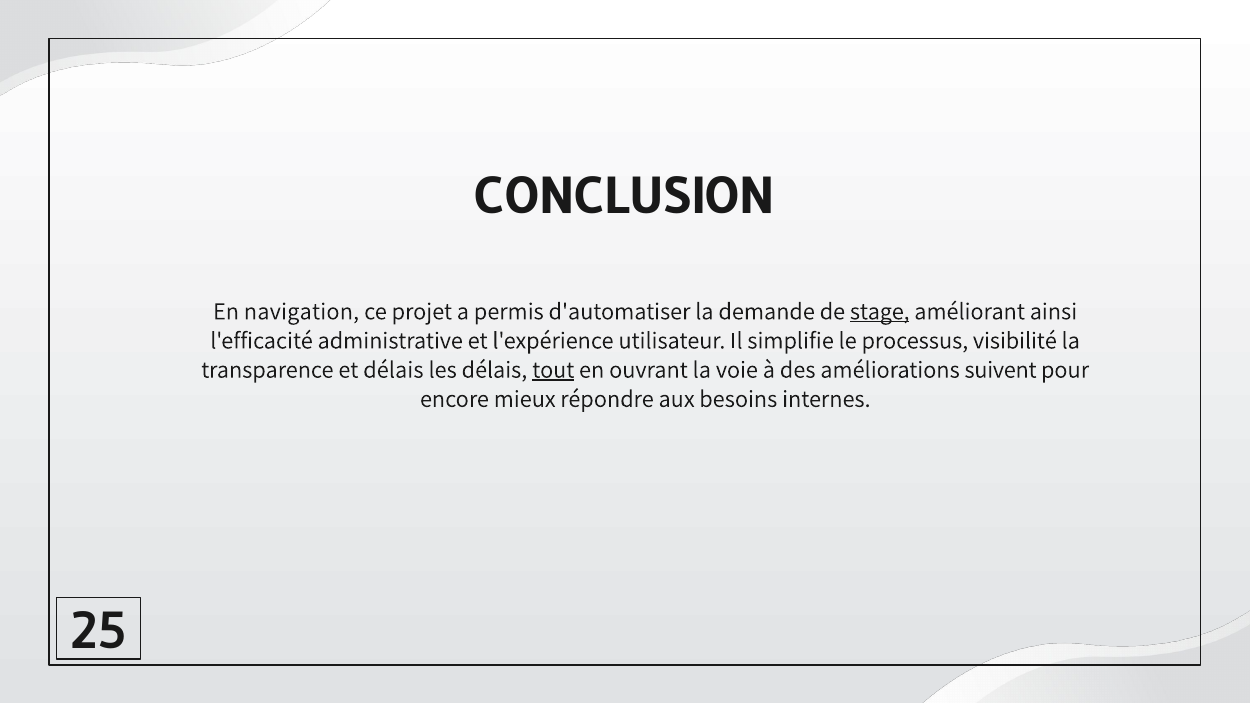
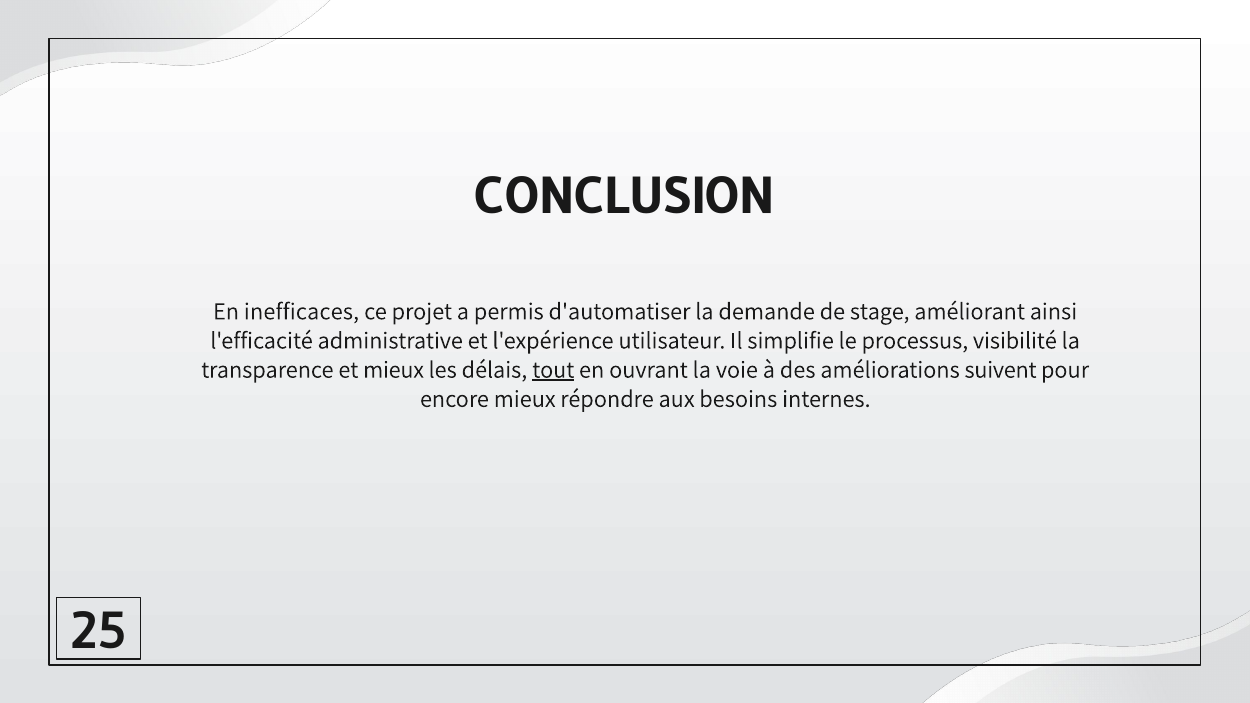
navigation: navigation -> inefficaces
stage underline: present -> none
et délais: délais -> mieux
